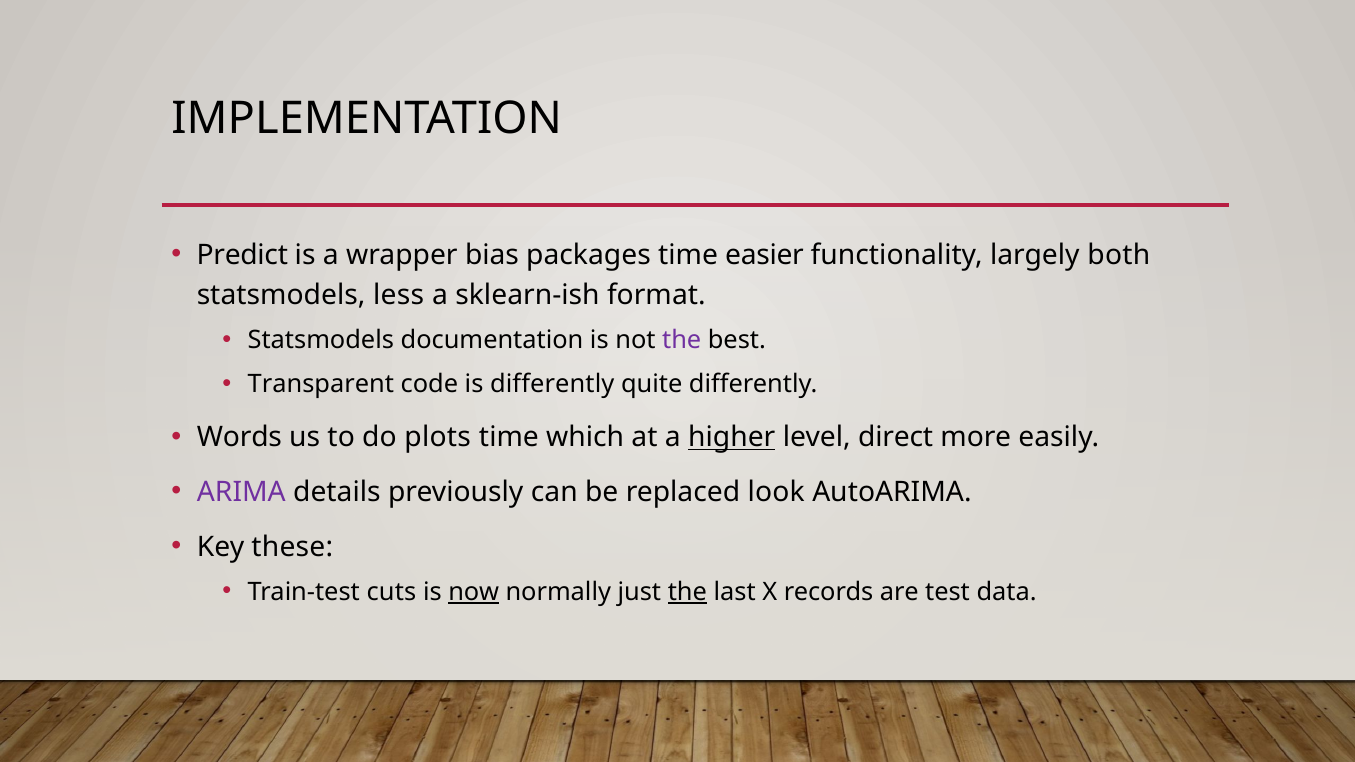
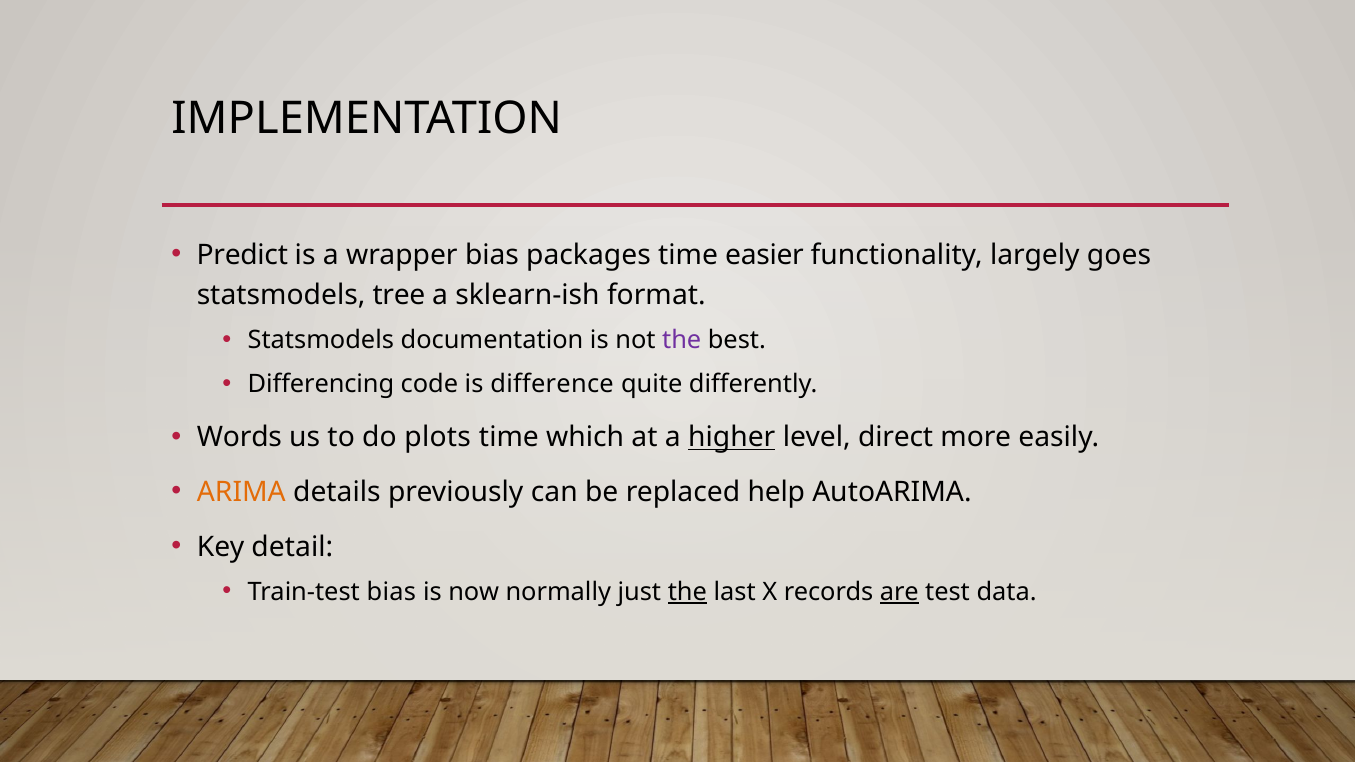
both: both -> goes
less: less -> tree
Transparent: Transparent -> Differencing
is differently: differently -> difference
ARIMA colour: purple -> orange
look: look -> help
these: these -> detail
Train-test cuts: cuts -> bias
now underline: present -> none
are underline: none -> present
